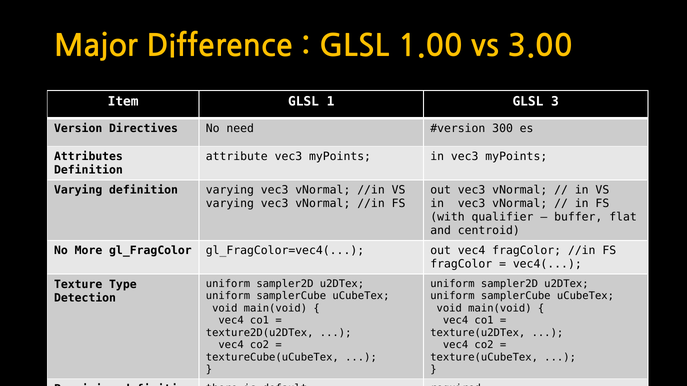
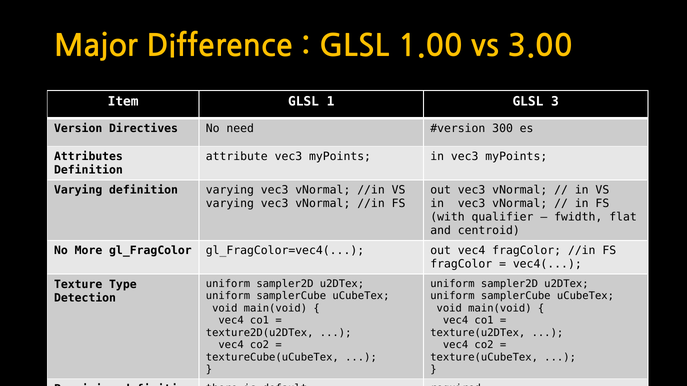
buffer: buffer -> fwidth
